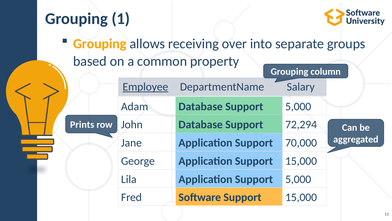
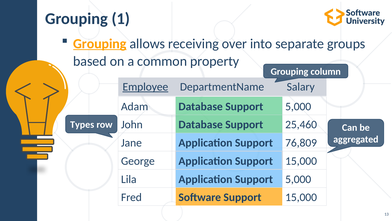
Grouping at (100, 44) underline: none -> present
72,294: 72,294 -> 25,460
Prints: Prints -> Types
70,000: 70,000 -> 76,809
